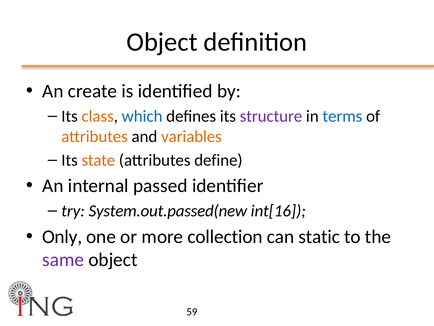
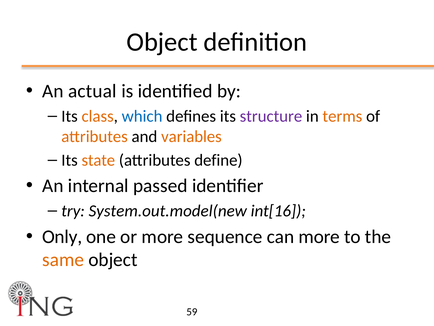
create: create -> actual
terms colour: blue -> orange
System.out.passed(new: System.out.passed(new -> System.out.model(new
collection: collection -> sequence
can static: static -> more
same colour: purple -> orange
